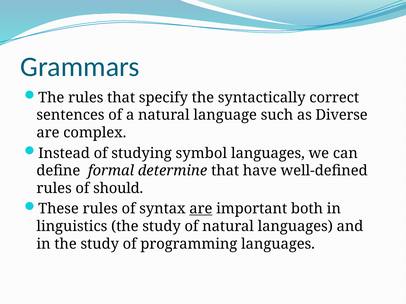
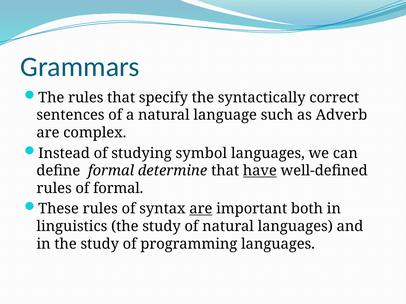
Diverse: Diverse -> Adverb
have underline: none -> present
of should: should -> formal
